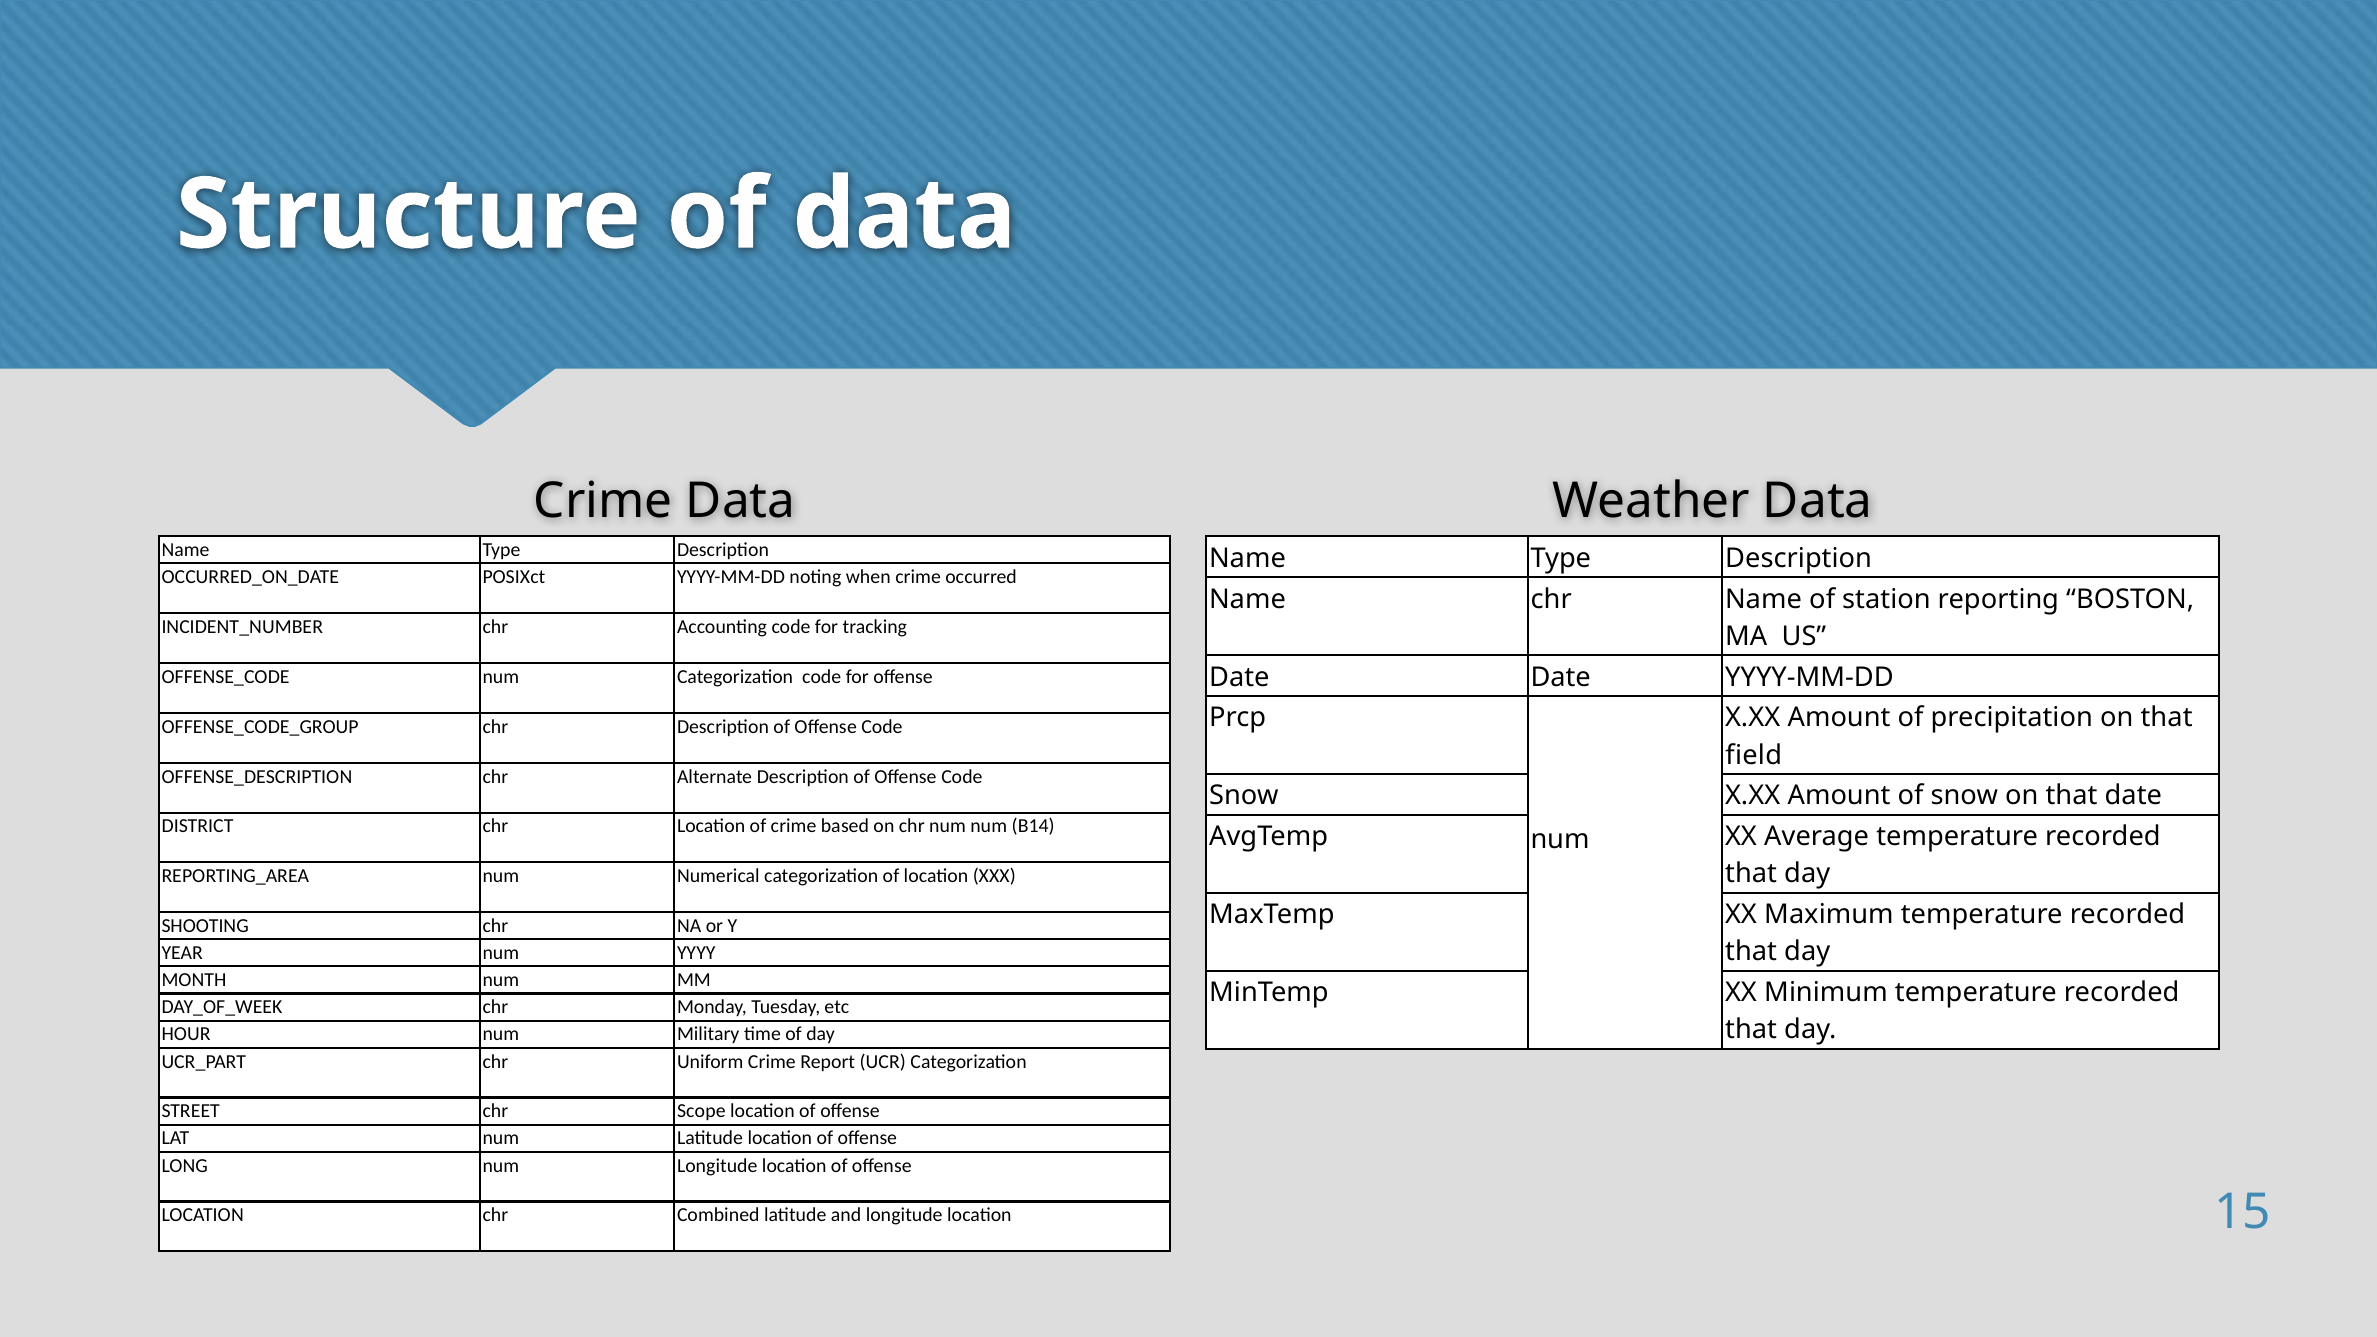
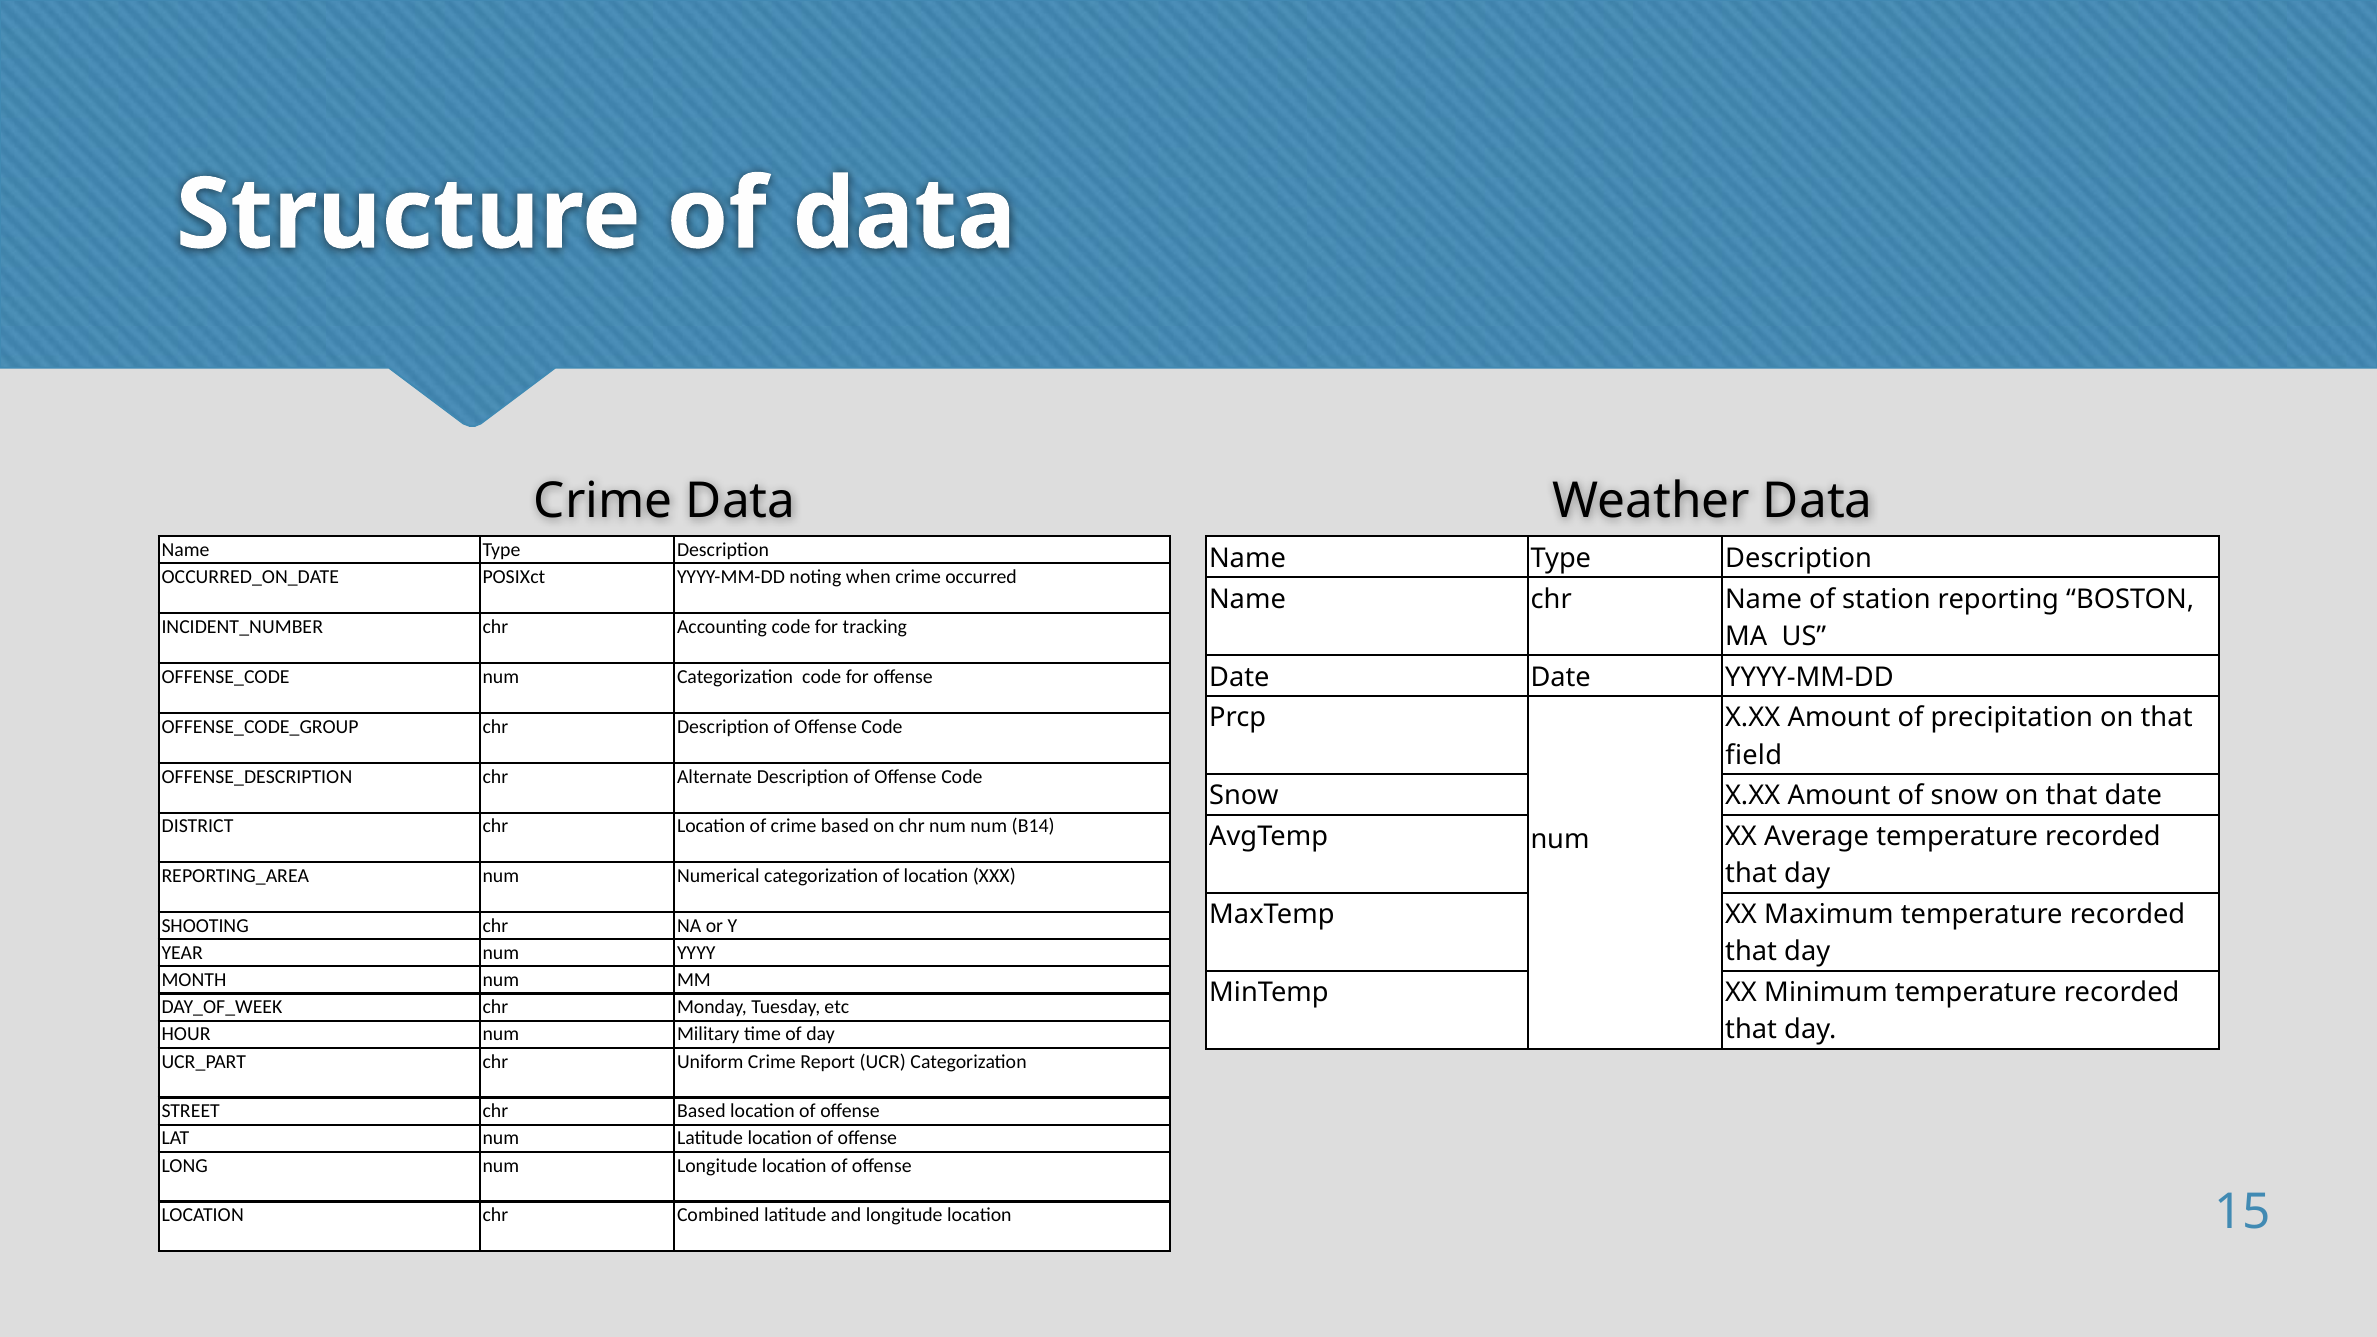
chr Scope: Scope -> Based
